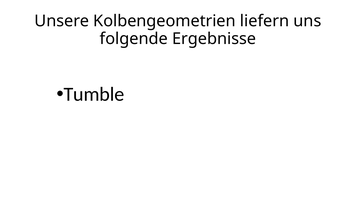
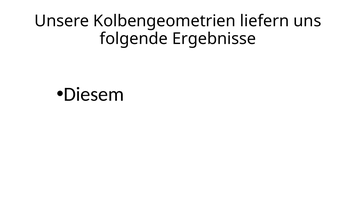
Tumble: Tumble -> Diesem
